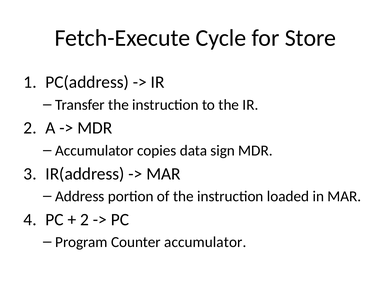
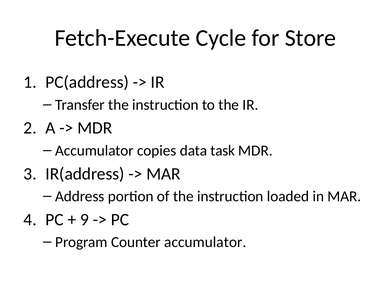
sign: sign -> task
2 at (85, 219): 2 -> 9
